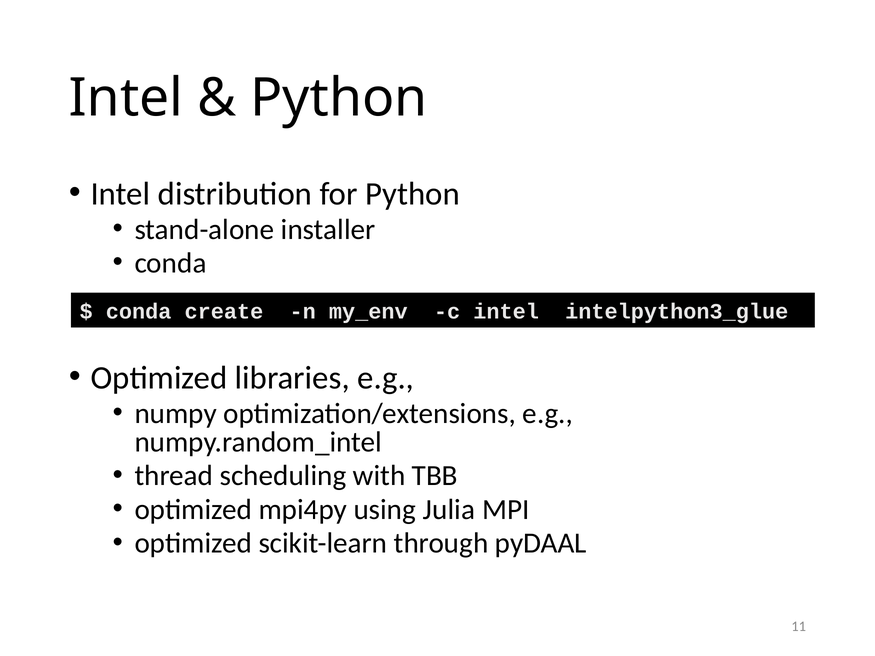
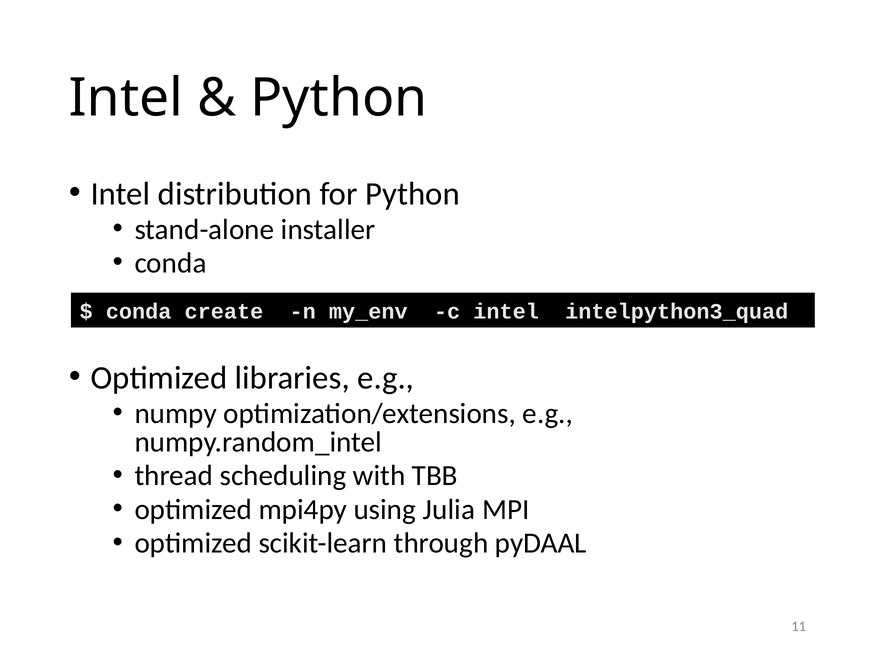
intelpython3_glue: intelpython3_glue -> intelpython3_quad
